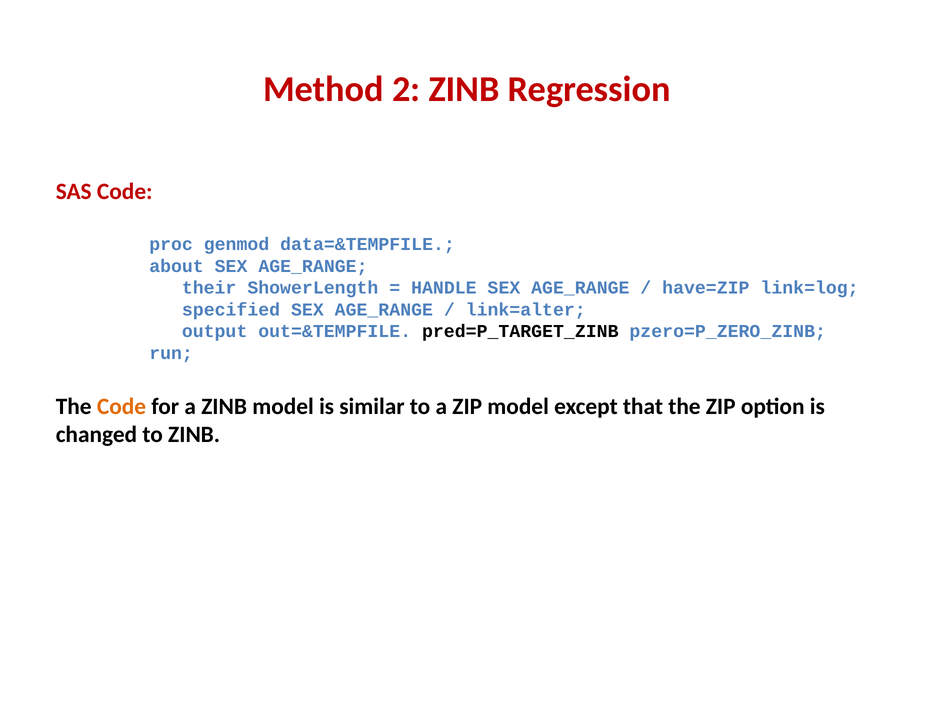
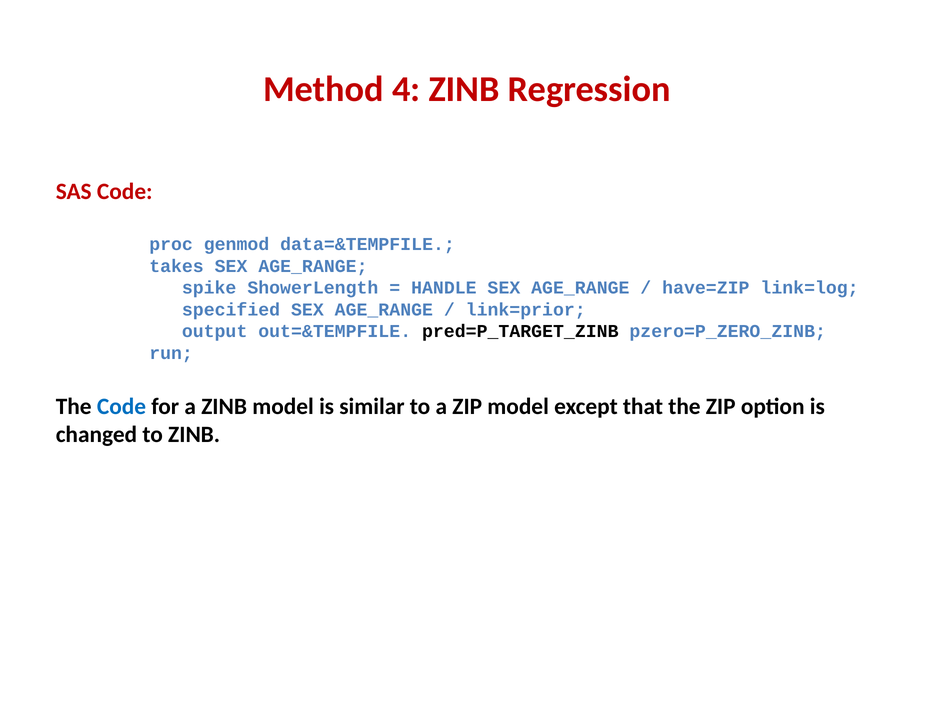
2: 2 -> 4
about: about -> takes
their: their -> spike
link=alter: link=alter -> link=prior
Code at (121, 406) colour: orange -> blue
